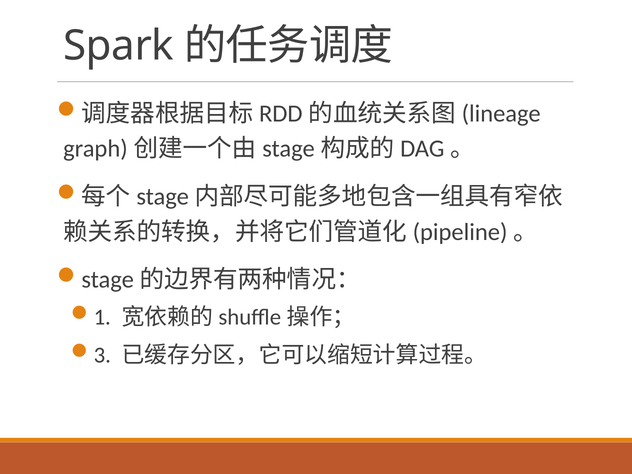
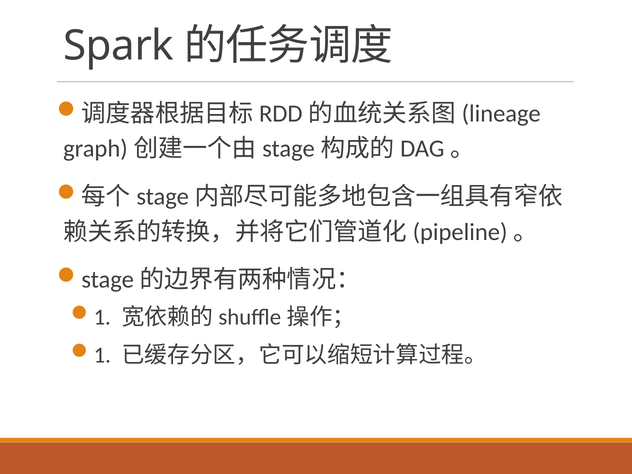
3 at (102, 355): 3 -> 1
